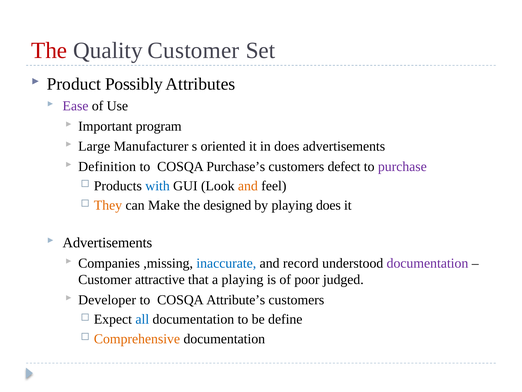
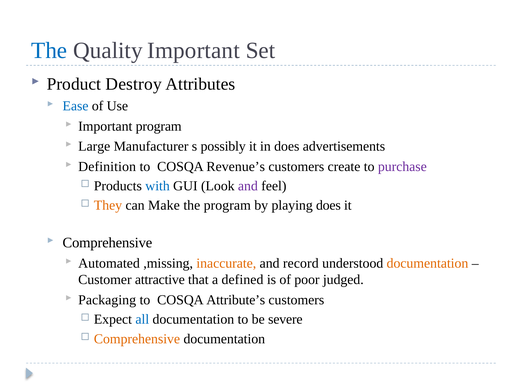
The at (49, 50) colour: red -> blue
Quality Customer: Customer -> Important
Possibly: Possibly -> Destroy
Ease colour: purple -> blue
oriented: oriented -> possibly
Purchase’s: Purchase’s -> Revenue’s
defect: defect -> create
and at (248, 186) colour: orange -> purple
the designed: designed -> program
Advertisements at (107, 242): Advertisements -> Comprehensive
Companies: Companies -> Automated
inaccurate colour: blue -> orange
documentation at (427, 263) colour: purple -> orange
a playing: playing -> defined
Developer: Developer -> Packaging
define: define -> severe
